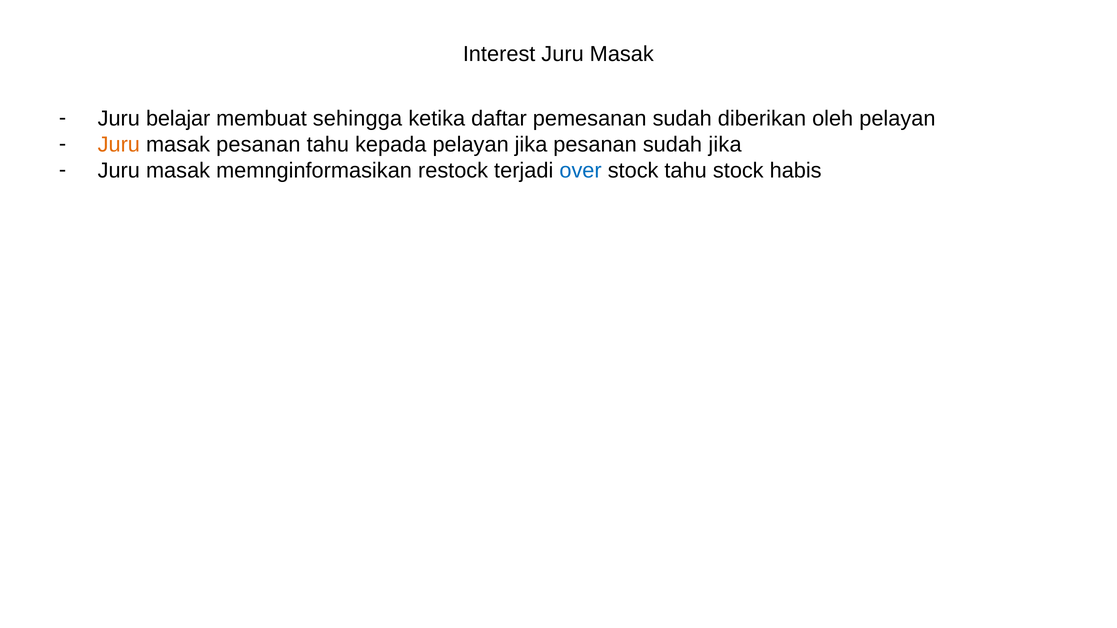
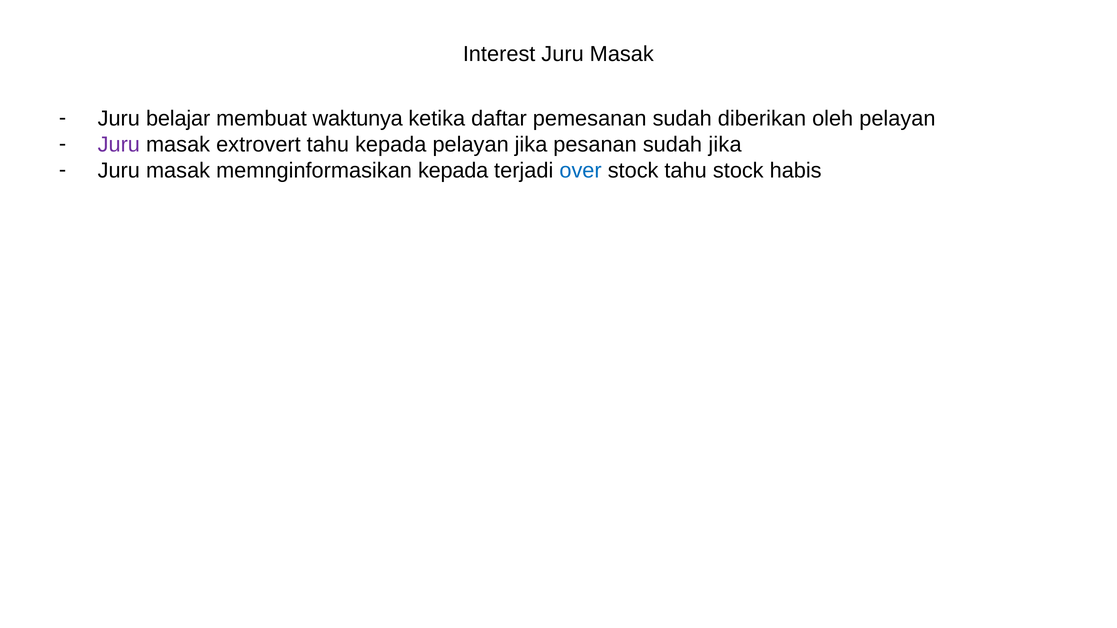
sehingga: sehingga -> waktunya
Juru at (119, 145) colour: orange -> purple
masak pesanan: pesanan -> extrovert
memnginformasikan restock: restock -> kepada
